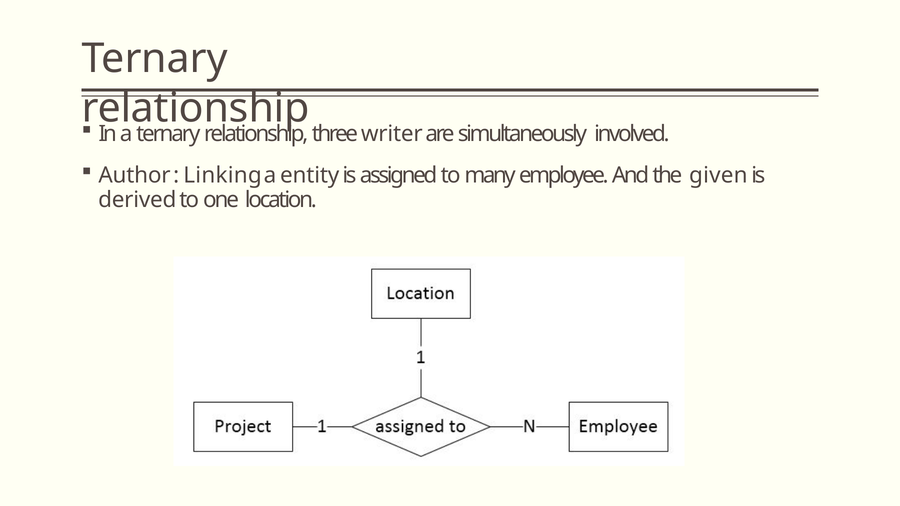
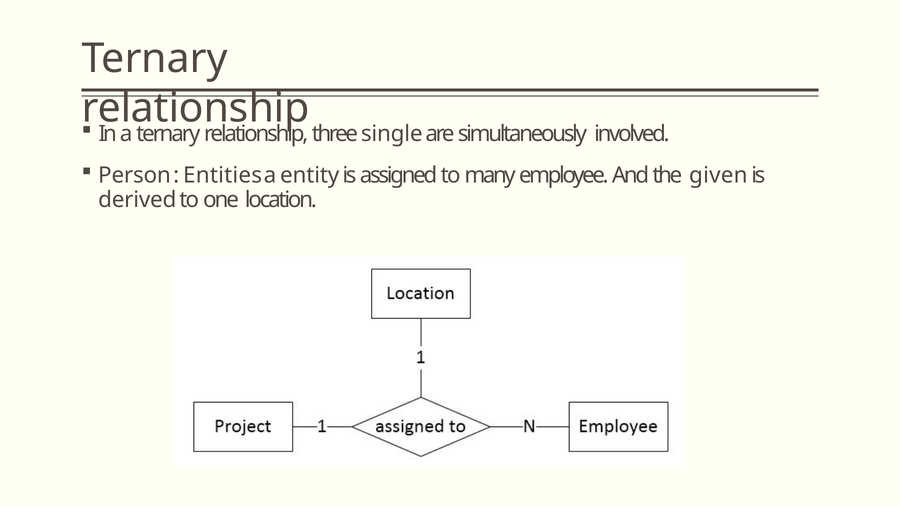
writer: writer -> single
Author: Author -> Person
Linking: Linking -> Entities
